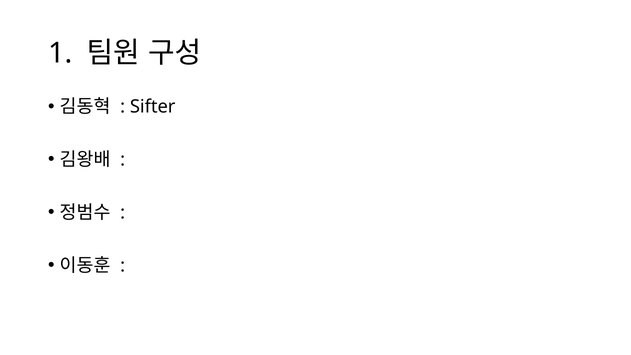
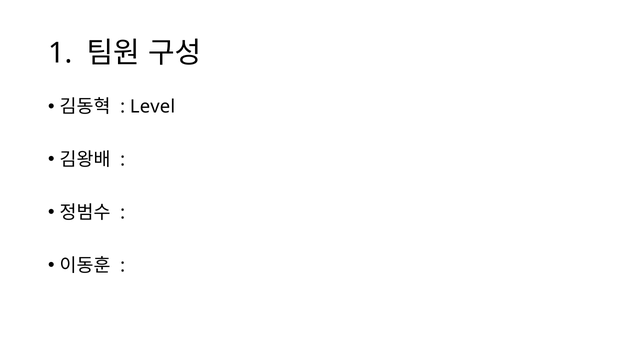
Sifter: Sifter -> Level
